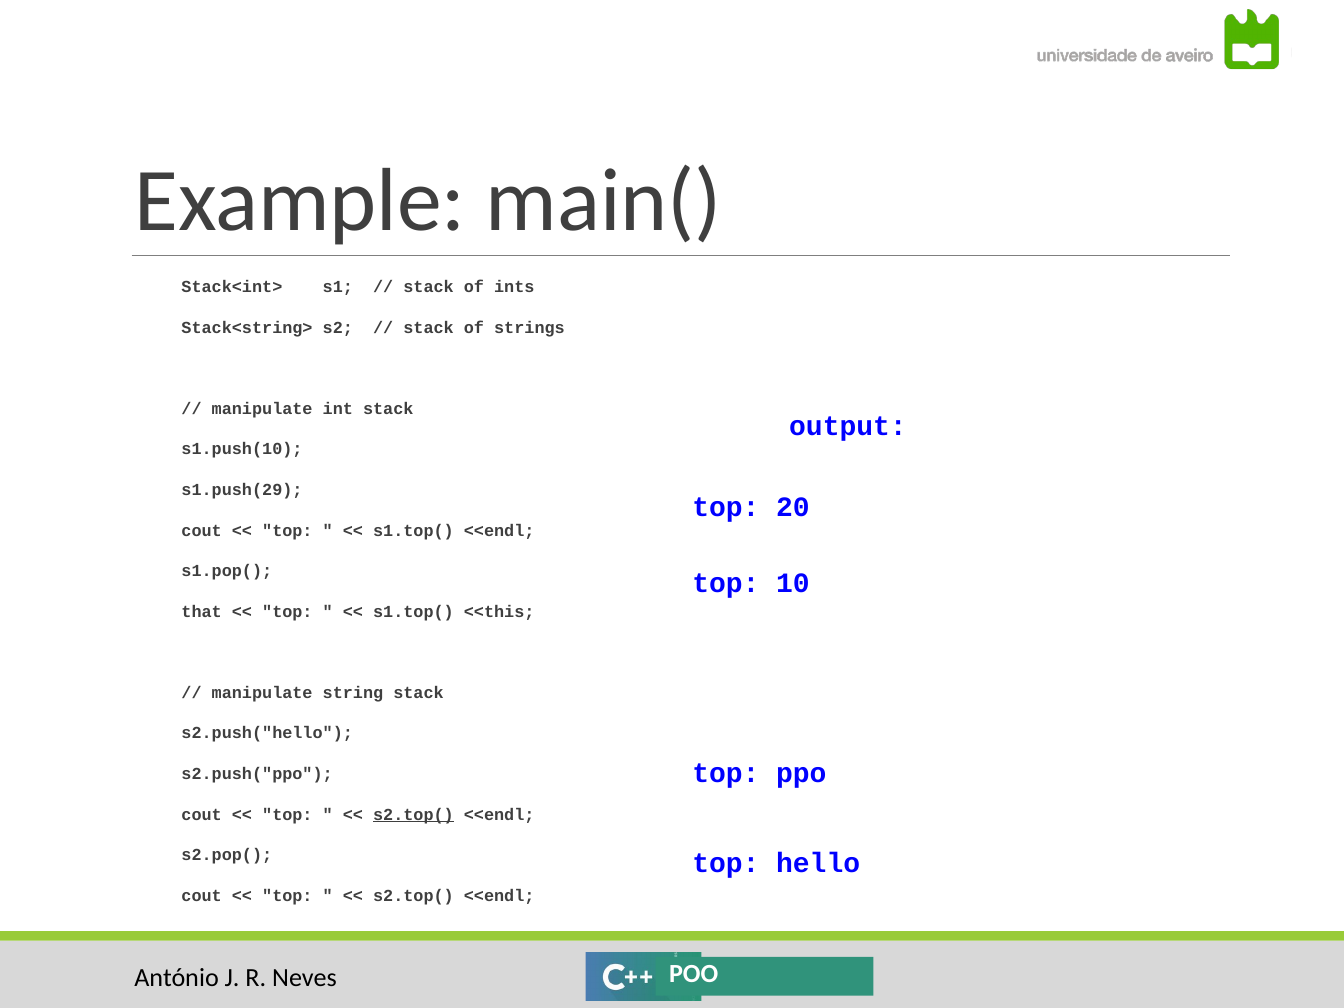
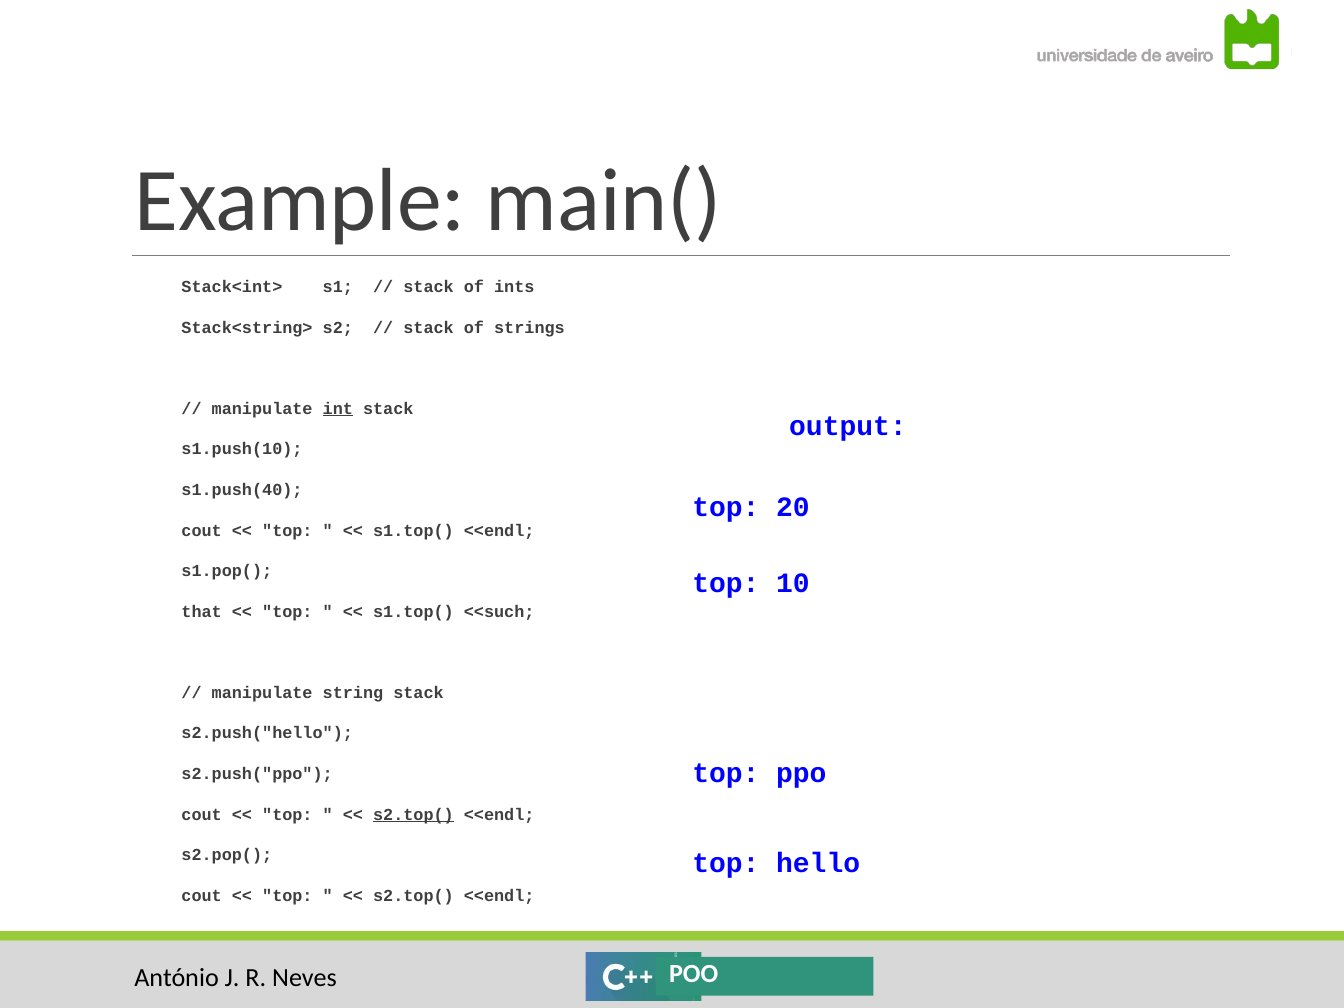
int underline: none -> present
s1.push(29: s1.push(29 -> s1.push(40
<<this: <<this -> <<such
